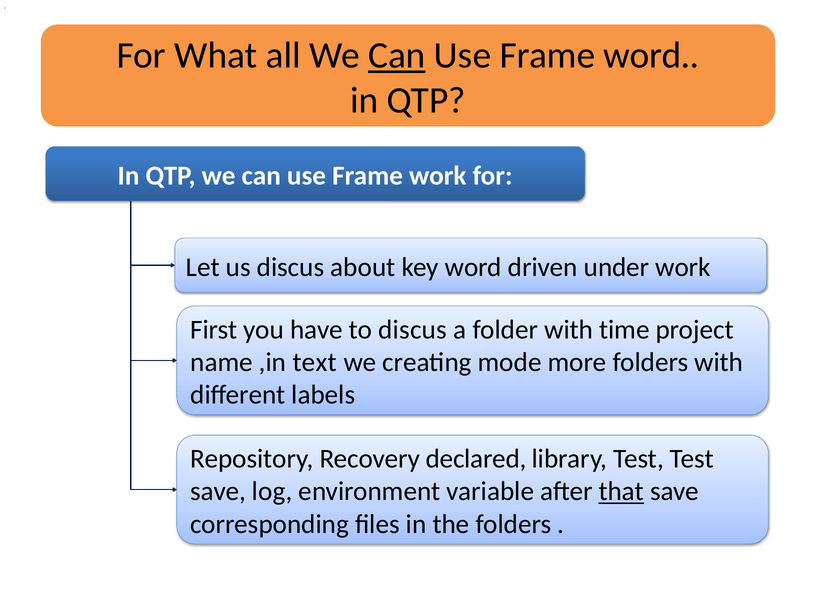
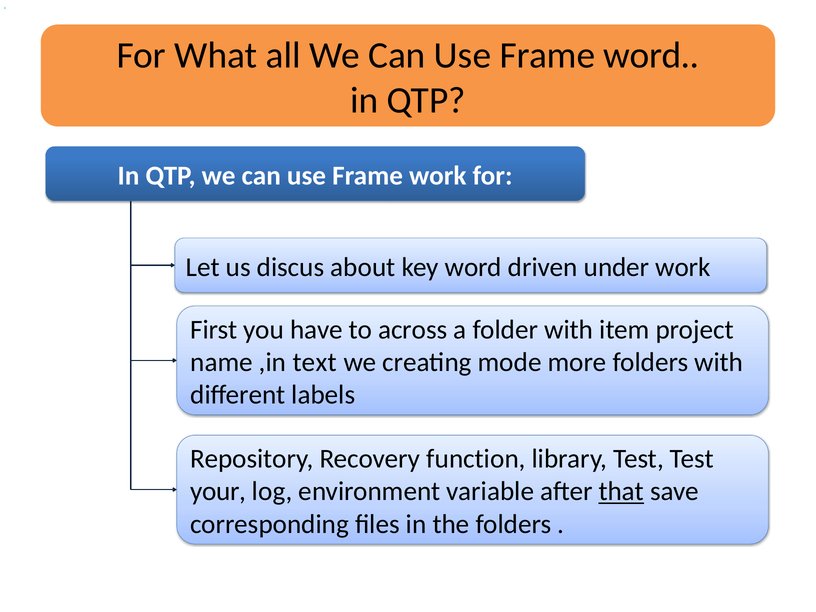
Can at (397, 56) underline: present -> none
to discus: discus -> across
time: time -> item
declared: declared -> function
save at (218, 491): save -> your
